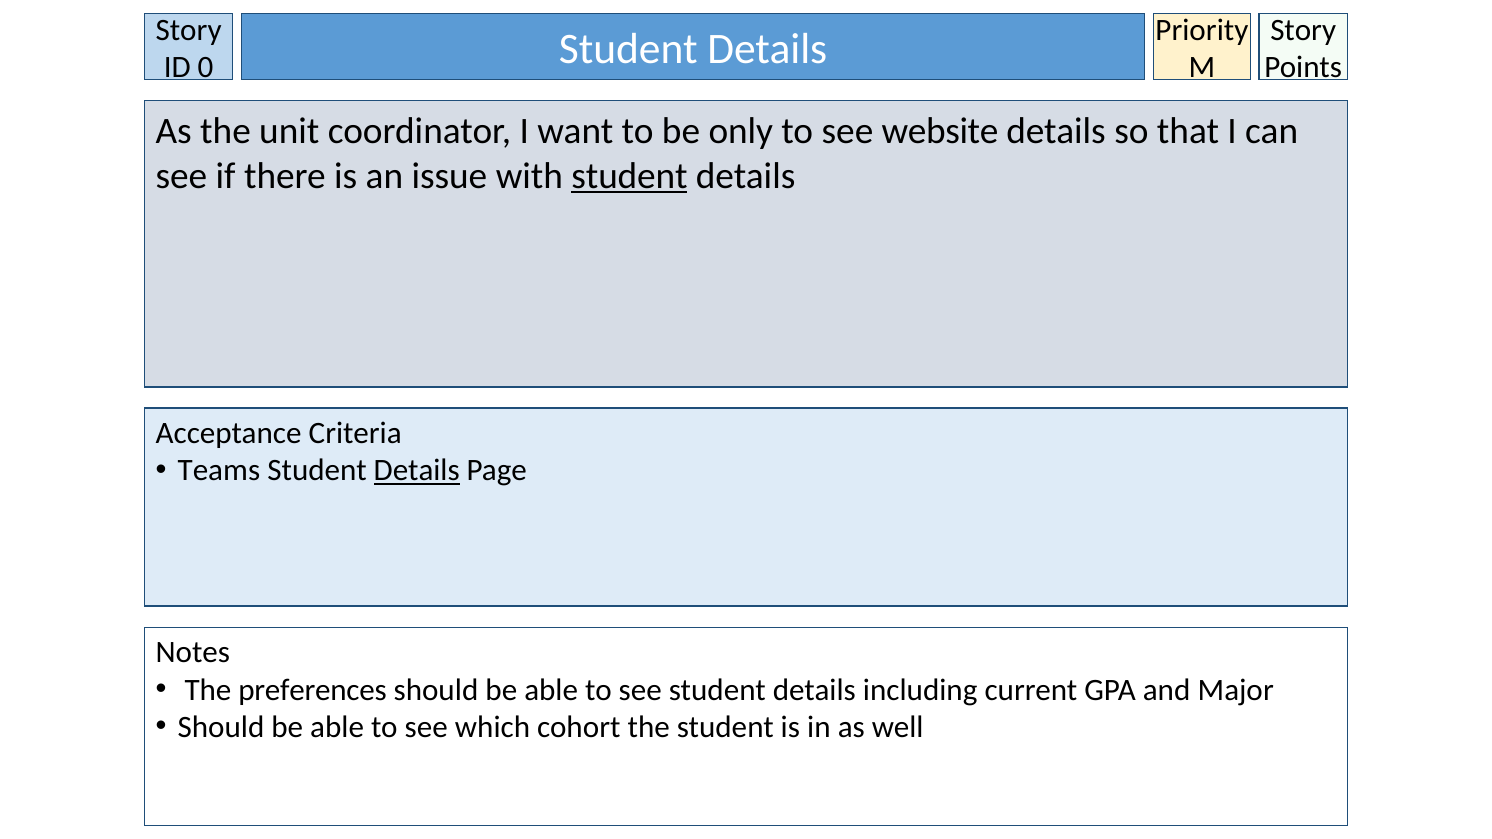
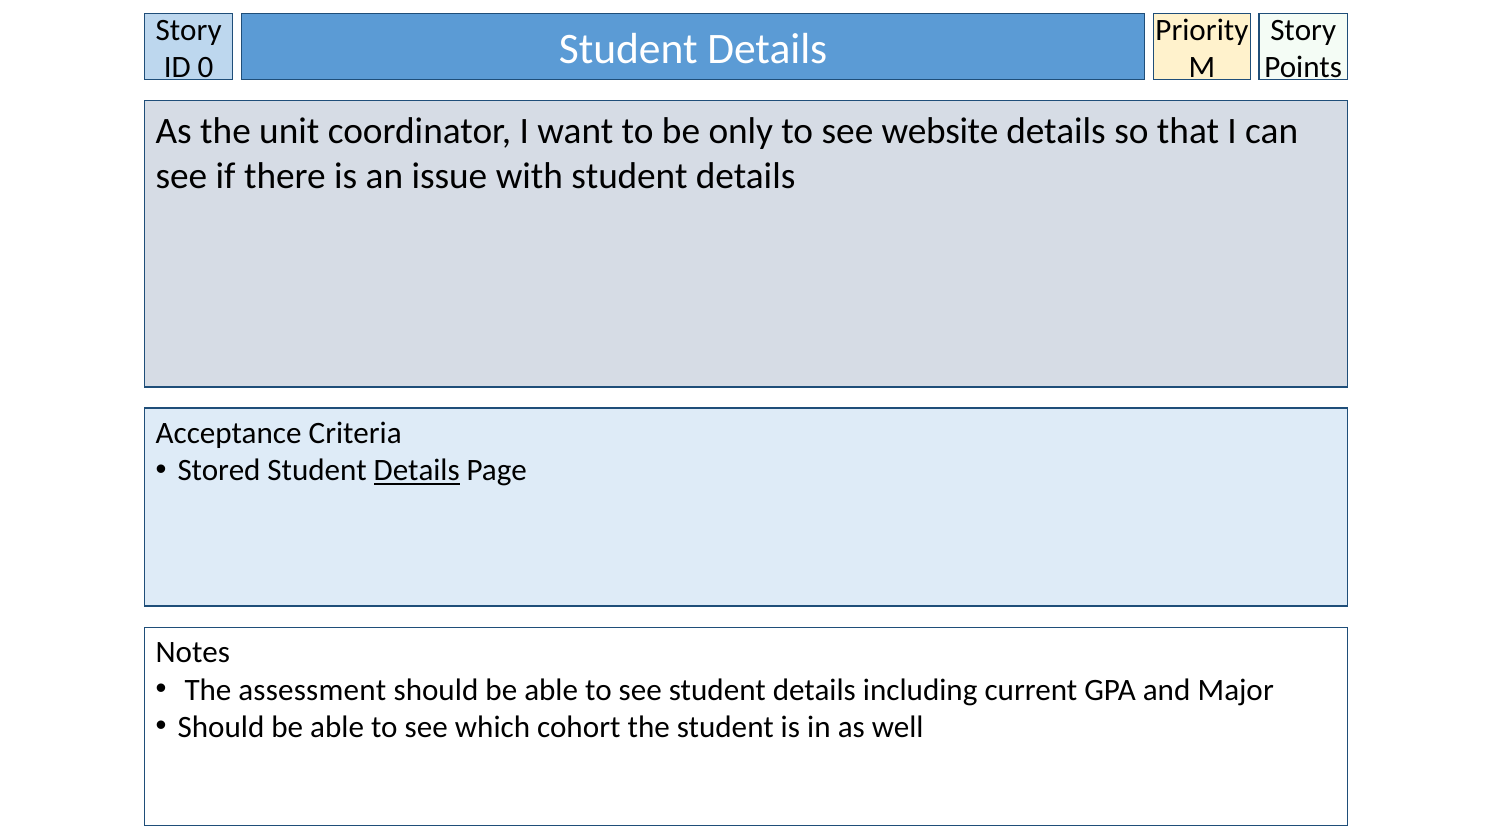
student at (630, 176) underline: present -> none
Teams: Teams -> Stored
preferences: preferences -> assessment
